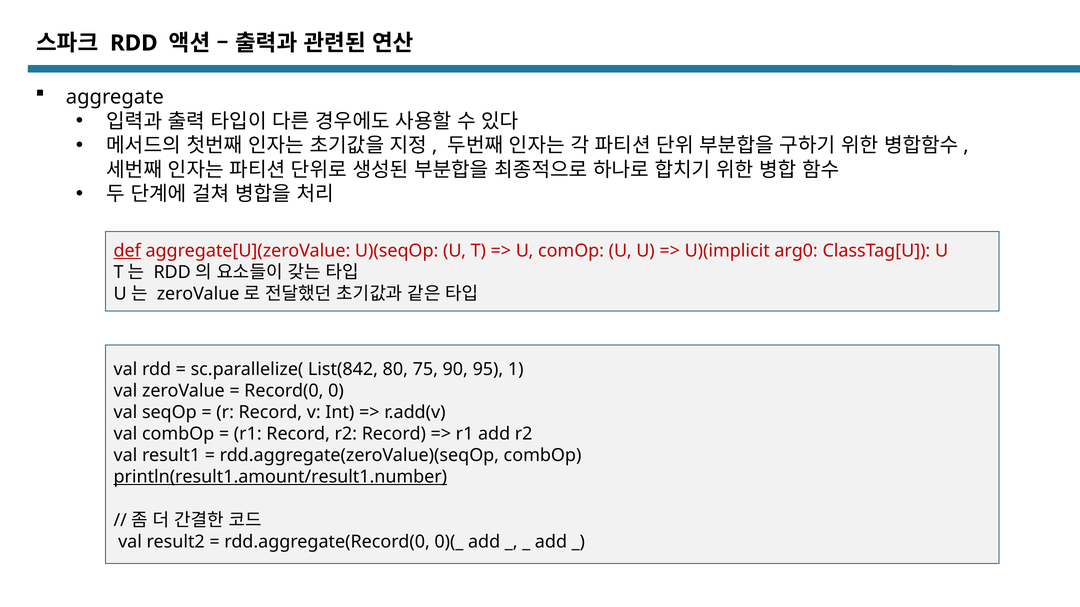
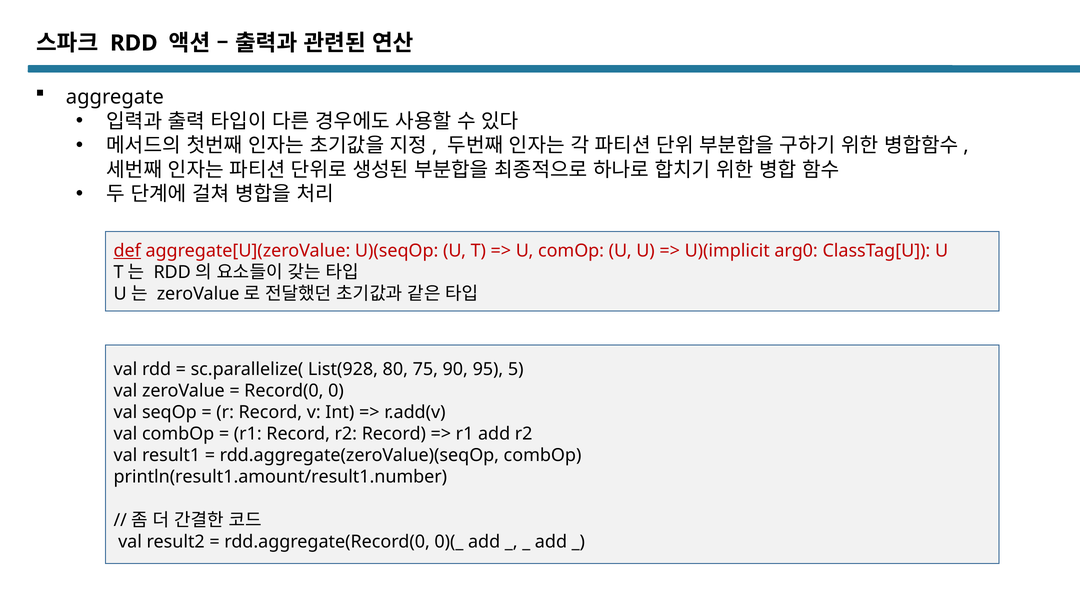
List(842: List(842 -> List(928
1: 1 -> 5
println(result1.amount/result1.number underline: present -> none
